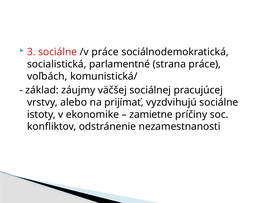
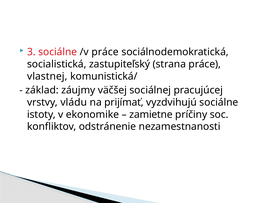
parlamentné: parlamentné -> zastupiteľský
voľbách: voľbách -> vlastnej
alebo: alebo -> vládu
